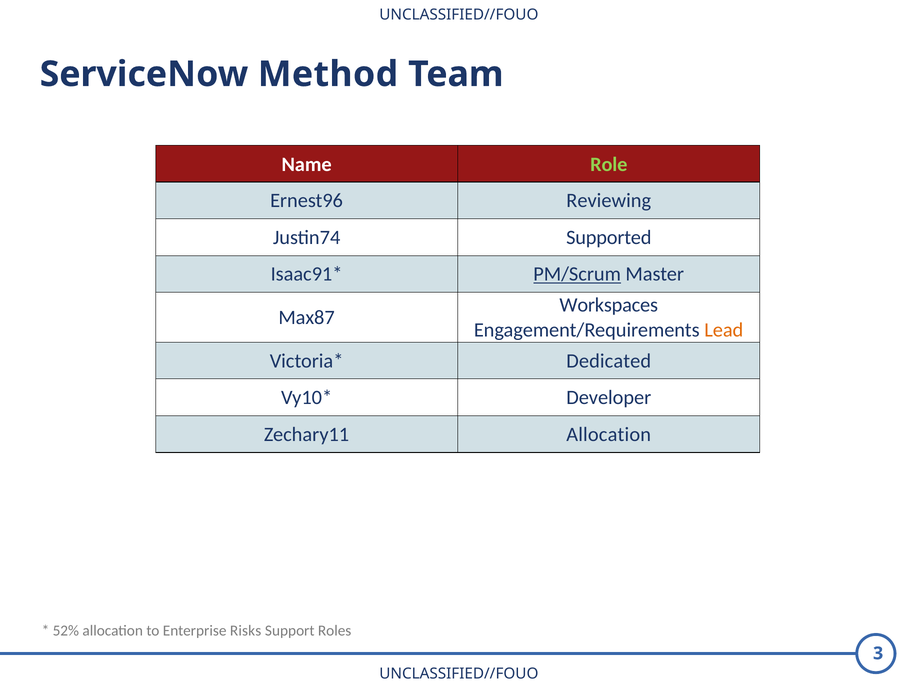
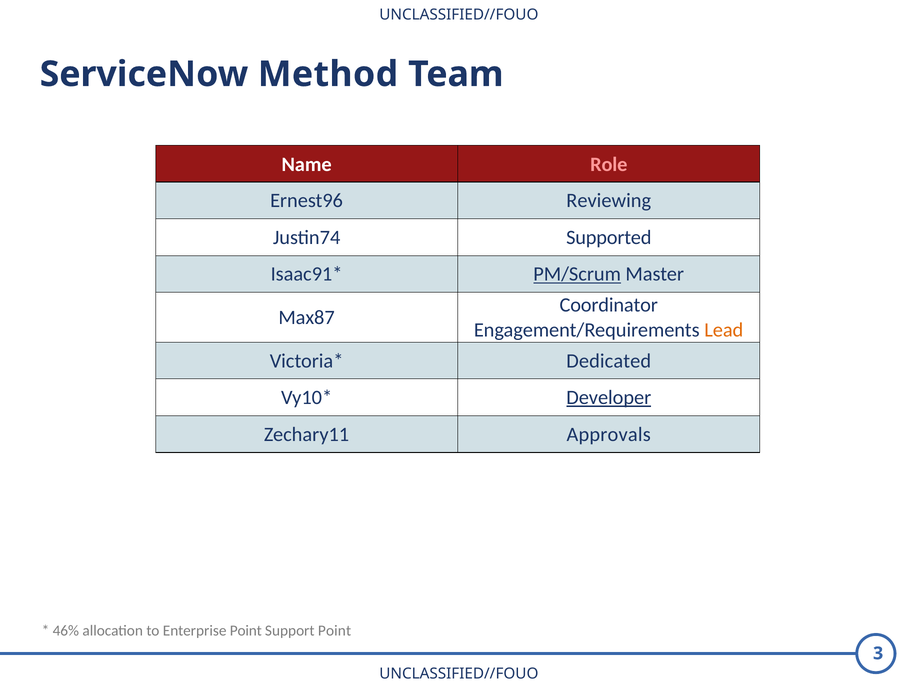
Role colour: light green -> pink
Workspaces: Workspaces -> Coordinator
Developer underline: none -> present
Zechary11 Allocation: Allocation -> Approvals
52%: 52% -> 46%
Enterprise Risks: Risks -> Point
Support Roles: Roles -> Point
